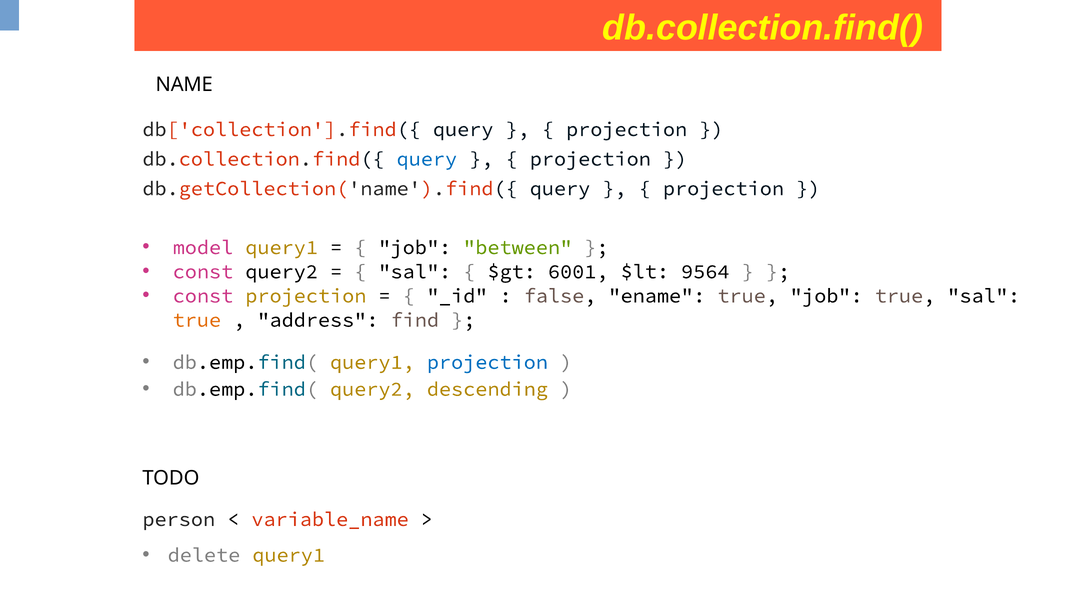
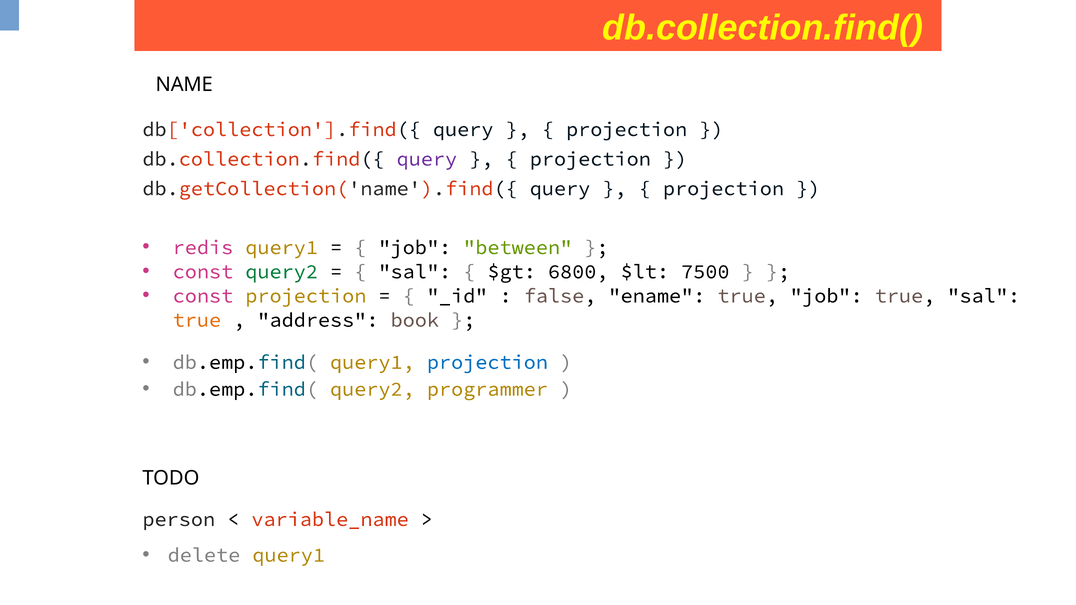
query at (427, 159) colour: blue -> purple
model: model -> redis
query2 at (282, 272) colour: black -> green
6001: 6001 -> 6800
9564: 9564 -> 7500
find: find -> book
descending: descending -> programmer
